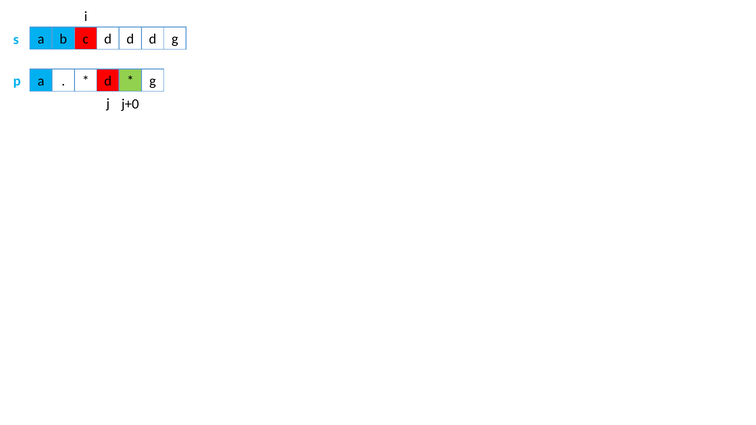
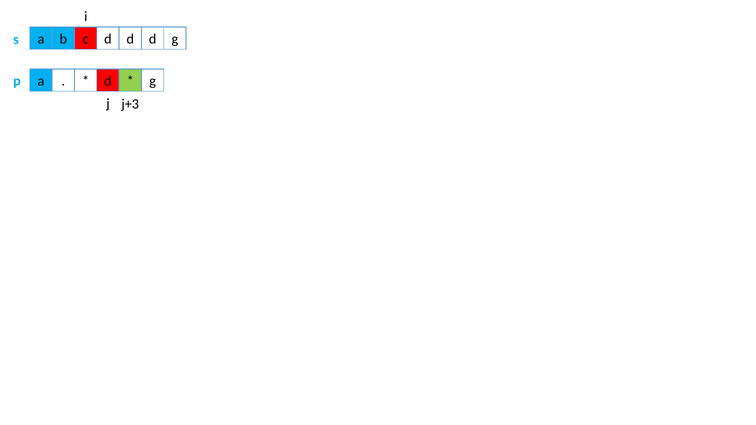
j+0: j+0 -> j+3
